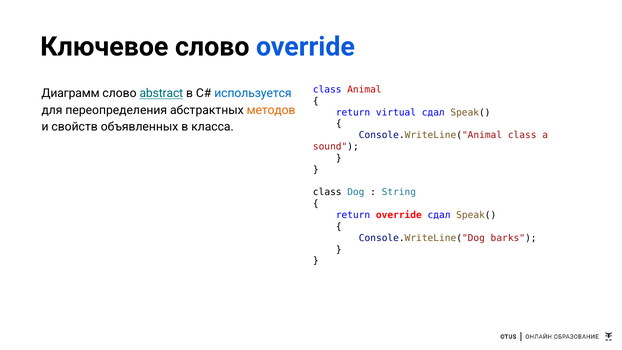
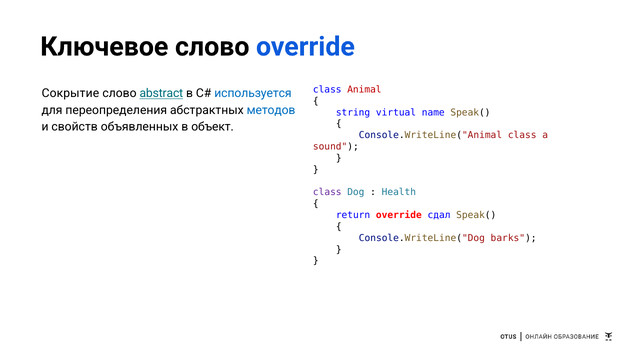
Диаграмм: Диаграмм -> Сокрытие
методов colour: orange -> blue
return at (353, 112): return -> string
virtual сдал: сдал -> name
класса: класса -> объект
class at (327, 192) colour: black -> purple
String: String -> Health
